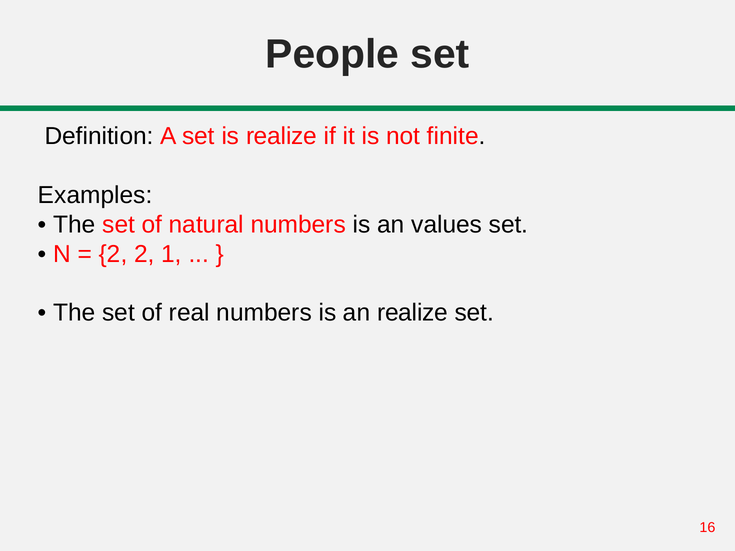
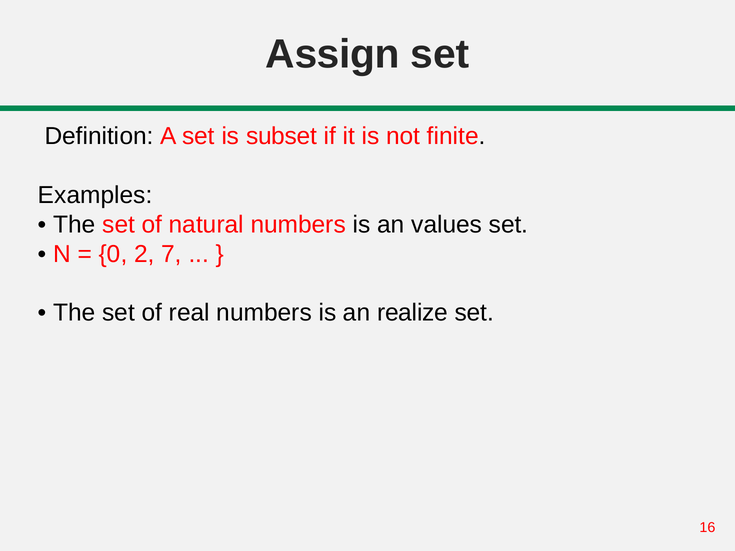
People: People -> Assign
is realize: realize -> subset
2 at (113, 254): 2 -> 0
1: 1 -> 7
